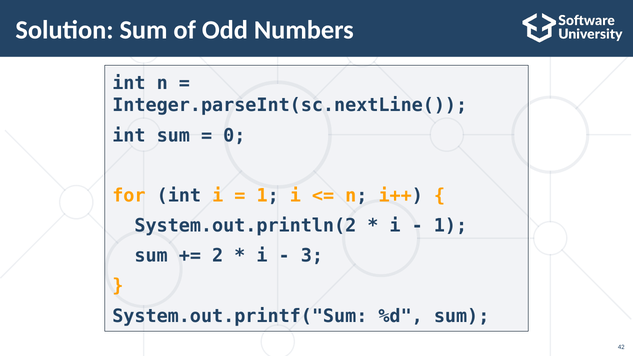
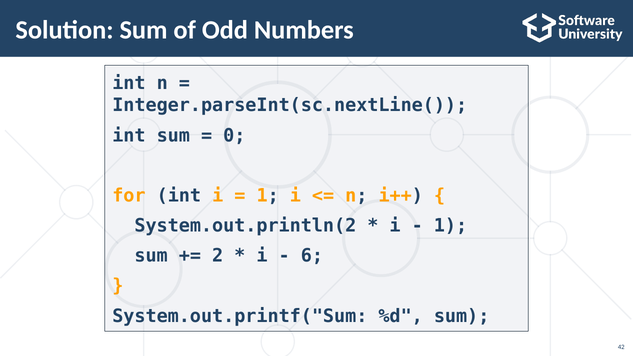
3: 3 -> 6
